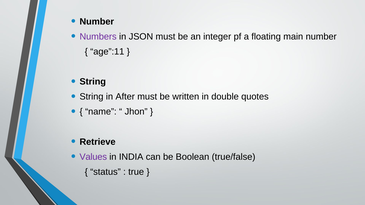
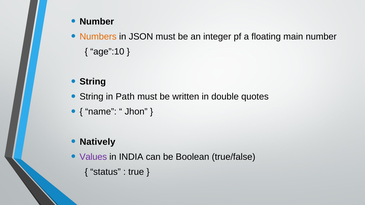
Numbers colour: purple -> orange
age”:11: age”:11 -> age”:10
After: After -> Path
Retrieve: Retrieve -> Natively
